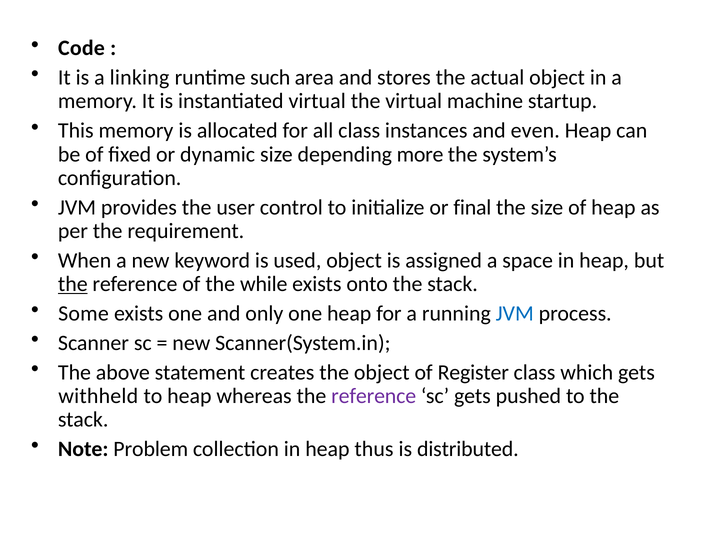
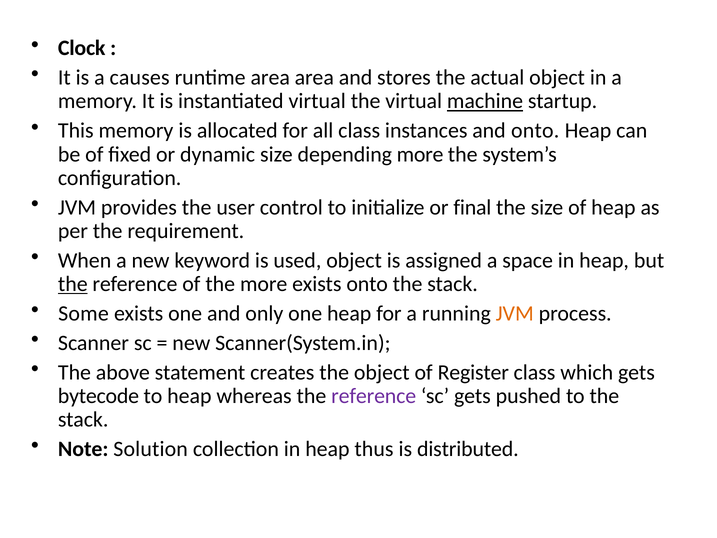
Code: Code -> Clock
linking: linking -> causes
runtime such: such -> area
machine underline: none -> present
and even: even -> onto
the while: while -> more
JVM at (515, 313) colour: blue -> orange
withheld: withheld -> bytecode
Problem: Problem -> Solution
